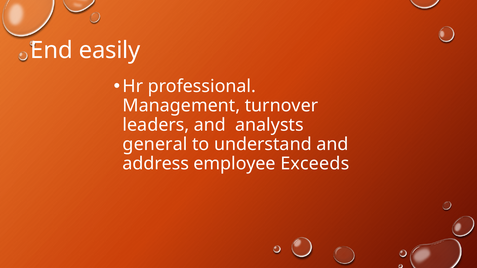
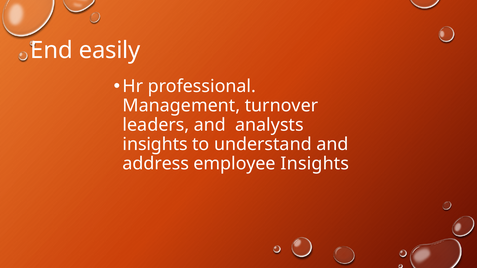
general at (155, 144): general -> insights
employee Exceeds: Exceeds -> Insights
